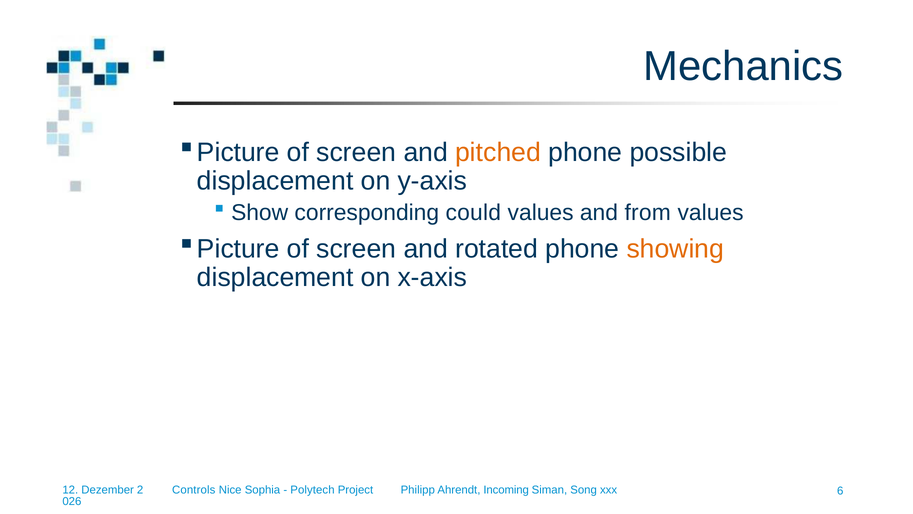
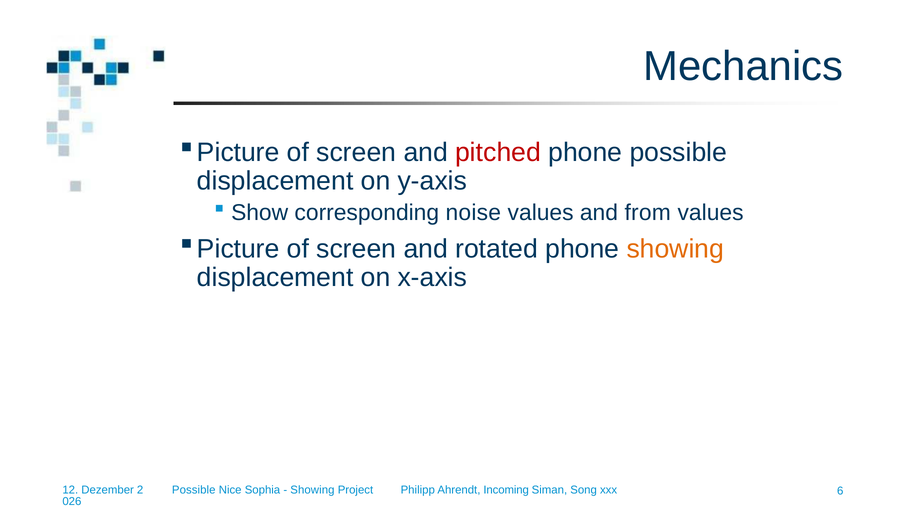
pitched colour: orange -> red
could: could -> noise
Controls at (194, 490): Controls -> Possible
Polytech at (312, 490): Polytech -> Showing
